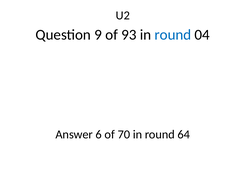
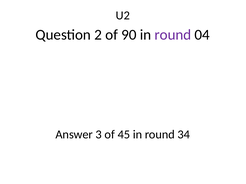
9: 9 -> 2
93: 93 -> 90
round at (173, 35) colour: blue -> purple
6: 6 -> 3
70: 70 -> 45
64: 64 -> 34
